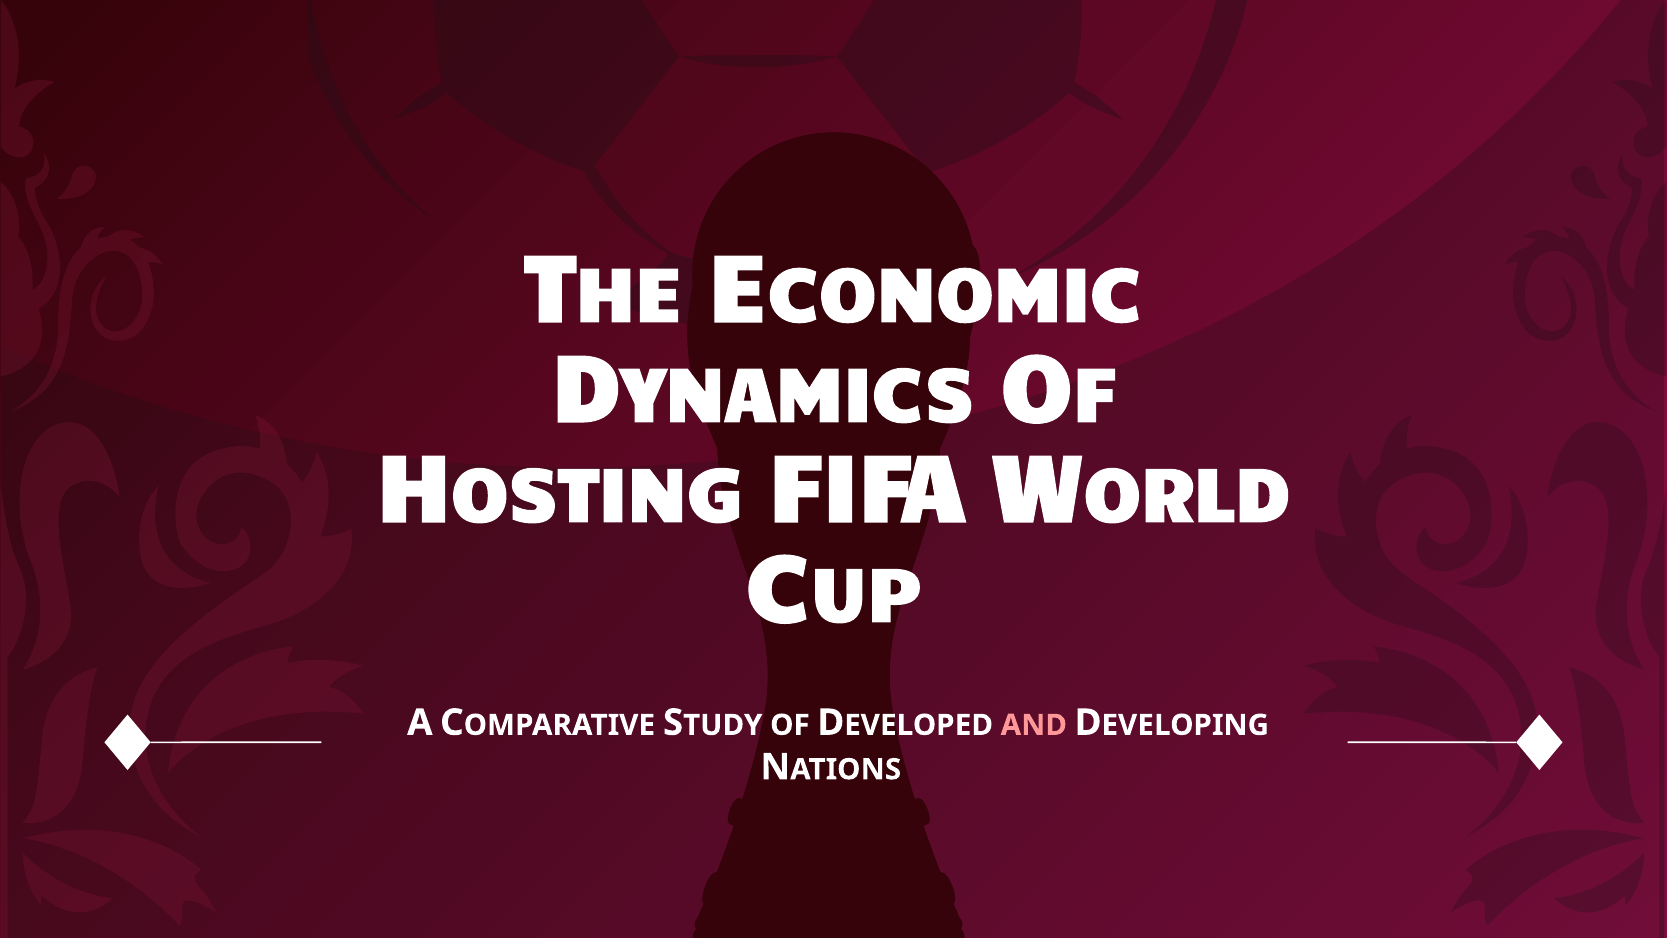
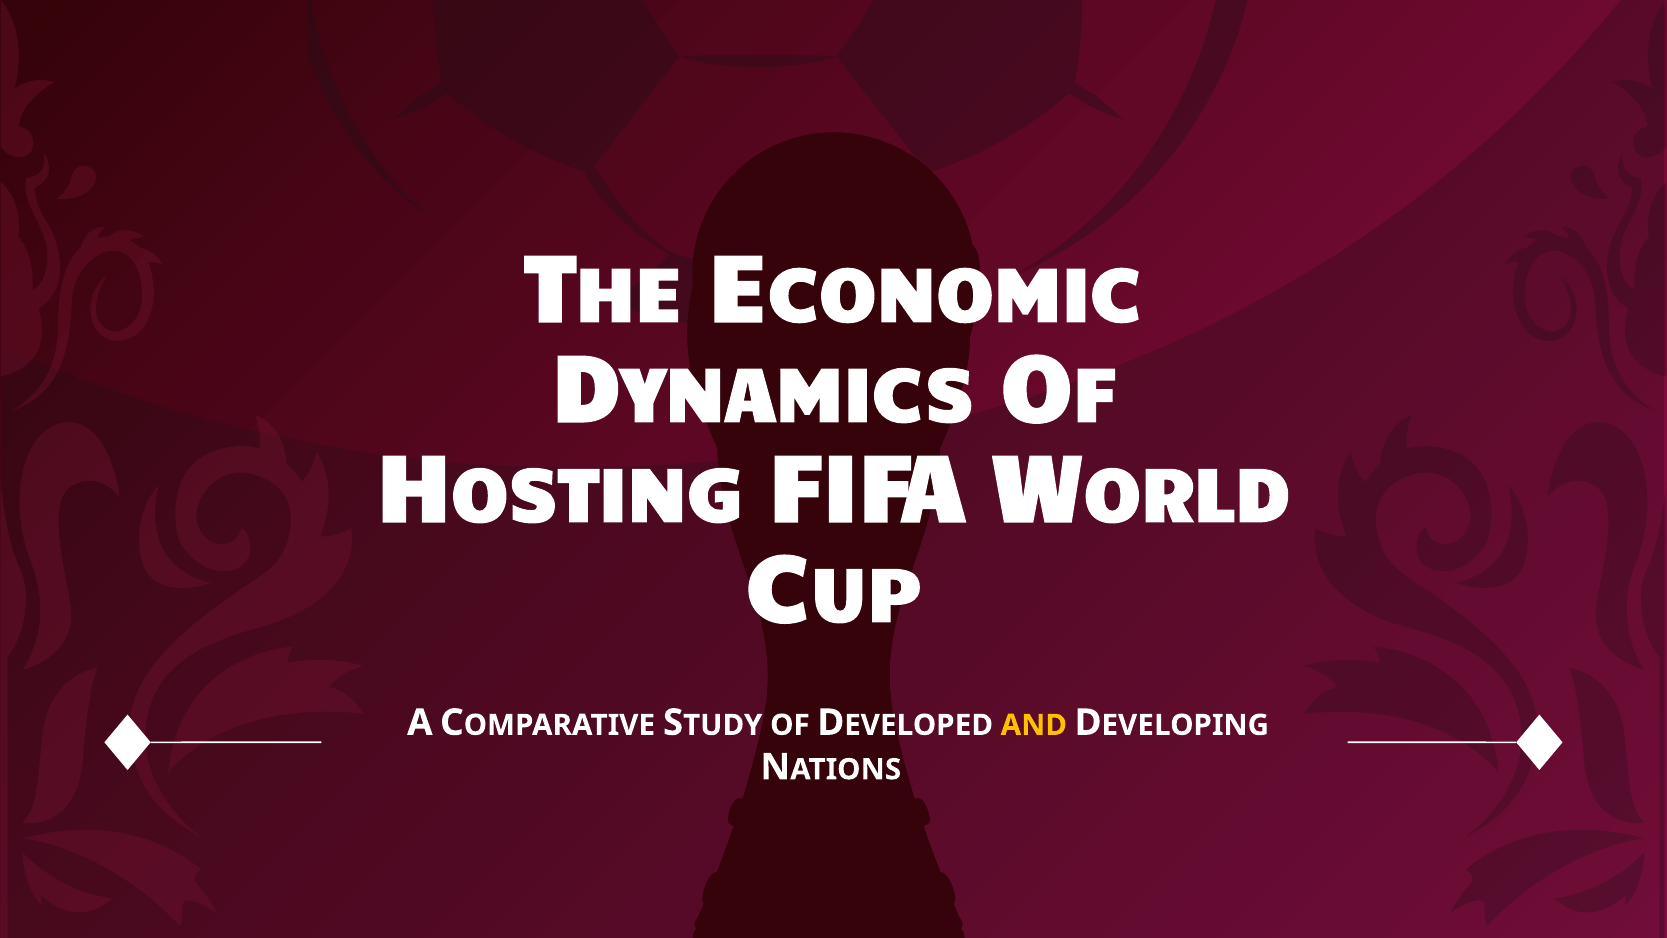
AND colour: pink -> yellow
